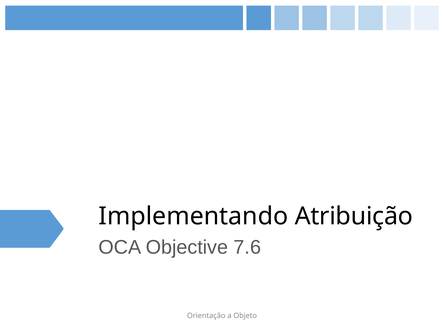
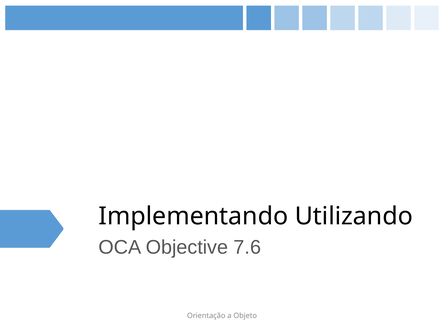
Atribuição: Atribuição -> Utilizando
